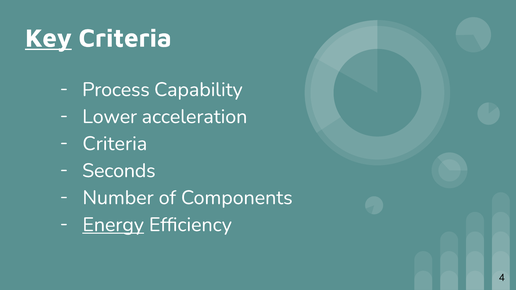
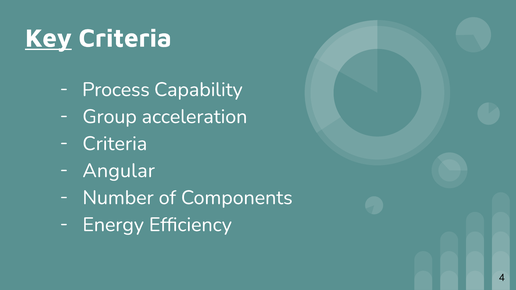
Lower: Lower -> Group
Seconds: Seconds -> Angular
Energy underline: present -> none
